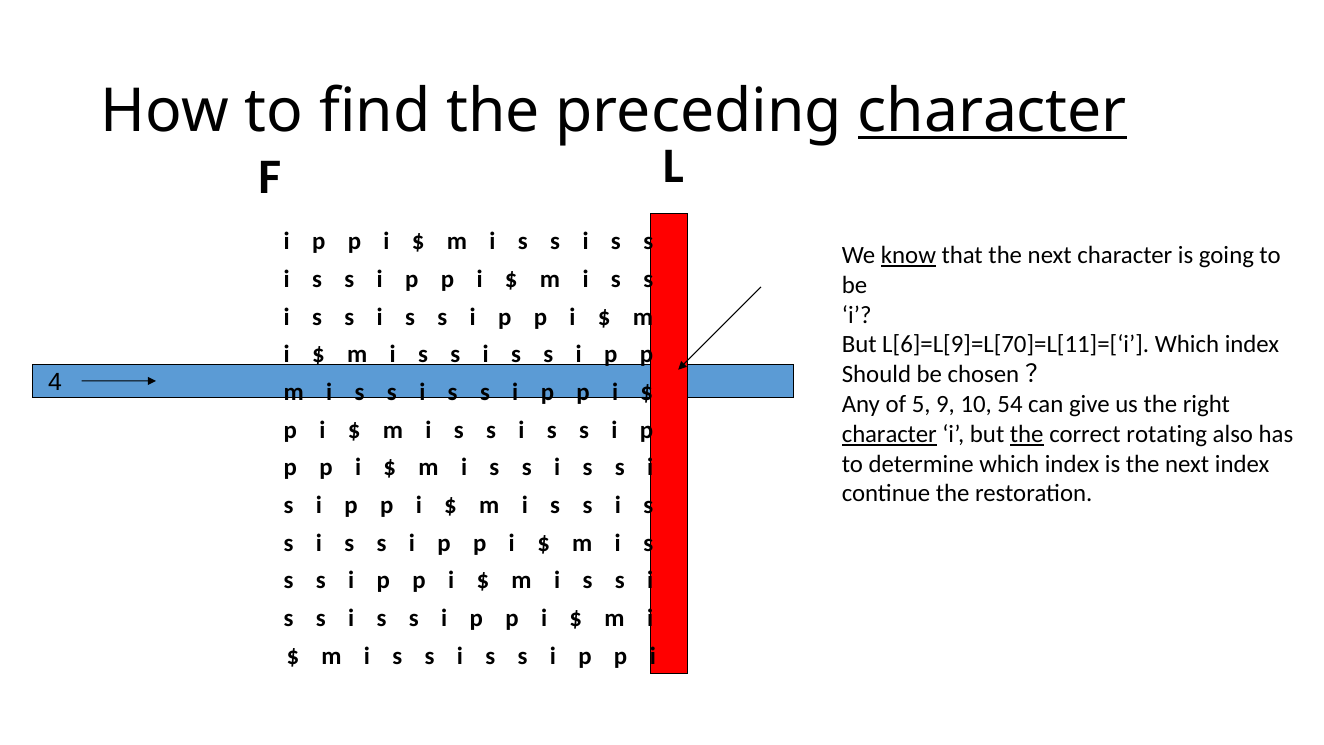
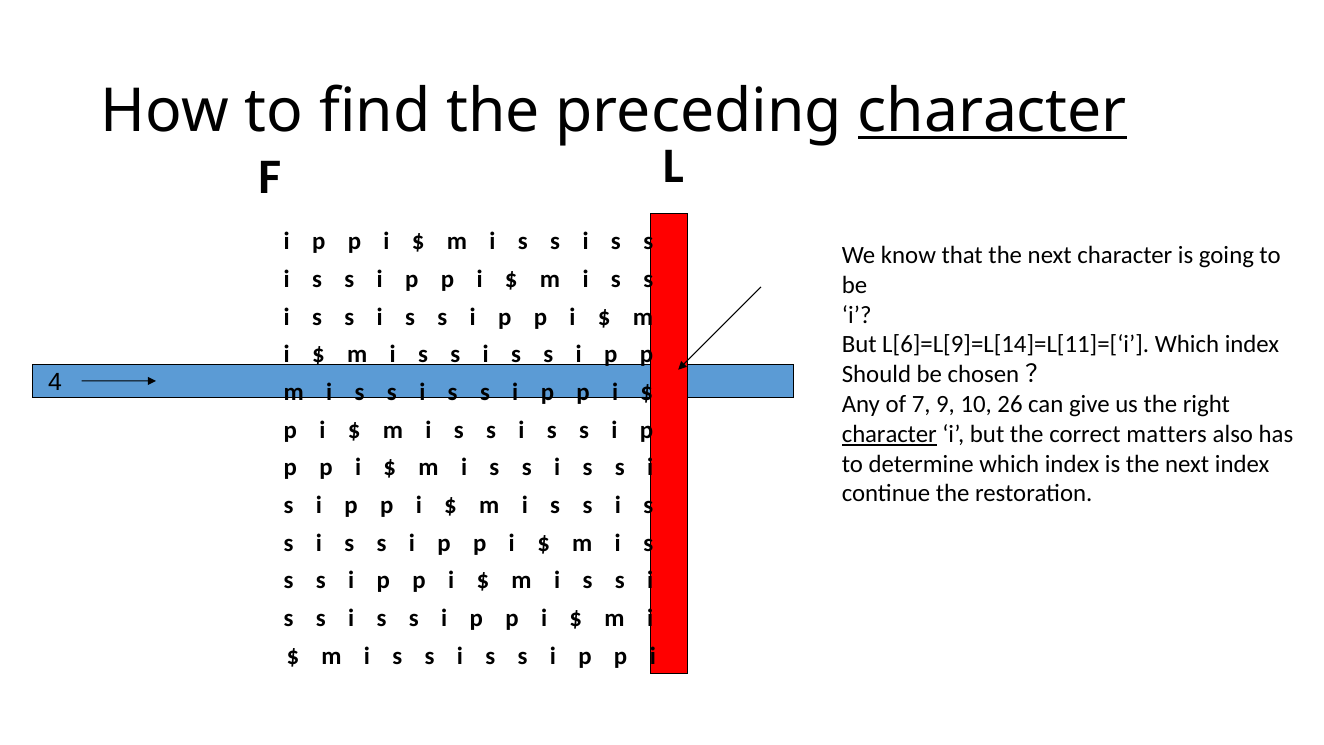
know underline: present -> none
L[6]=L[9]=L[70]=L[11]=[‘i: L[6]=L[9]=L[70]=L[11]=[‘i -> L[6]=L[9]=L[14]=L[11]=[‘i
5: 5 -> 7
54: 54 -> 26
the at (1027, 434) underline: present -> none
rotating: rotating -> matters
